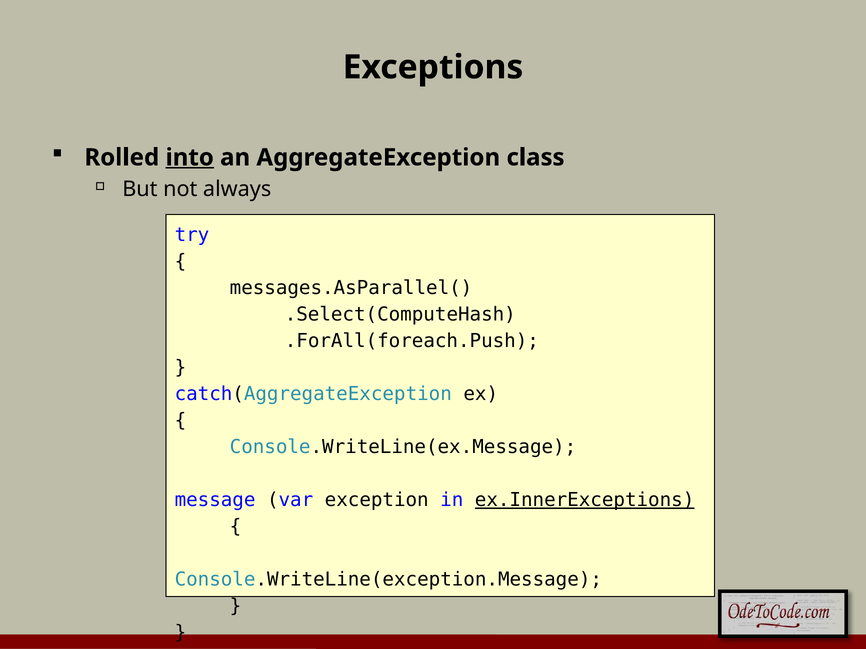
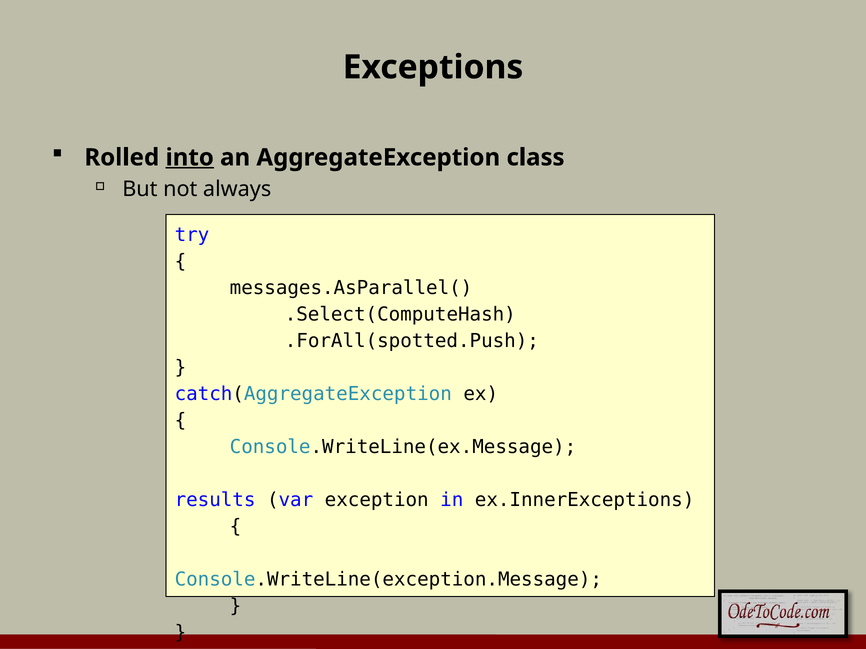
.ForAll(foreach.Push: .ForAll(foreach.Push -> .ForAll(spotted.Push
message: message -> results
ex.InnerExceptions underline: present -> none
